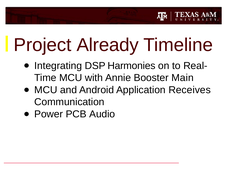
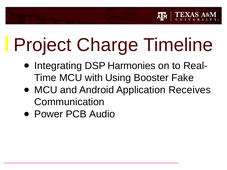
Already: Already -> Charge
Annie: Annie -> Using
Main: Main -> Fake
